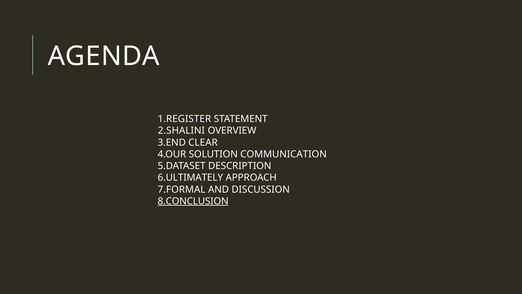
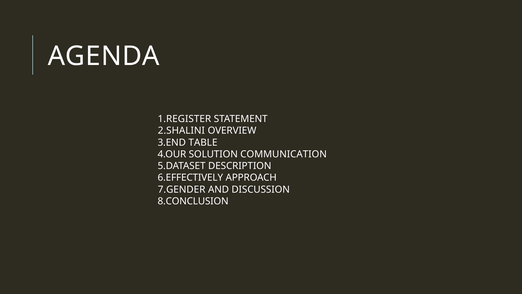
CLEAR: CLEAR -> TABLE
6.ULTIMATELY: 6.ULTIMATELY -> 6.EFFECTIVELY
7.FORMAL: 7.FORMAL -> 7.GENDER
8.CONCLUSION underline: present -> none
